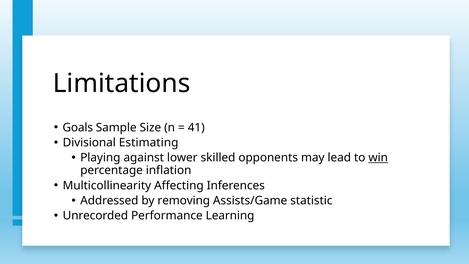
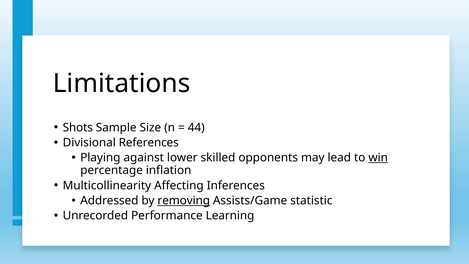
Goals: Goals -> Shots
41: 41 -> 44
Estimating: Estimating -> References
removing underline: none -> present
